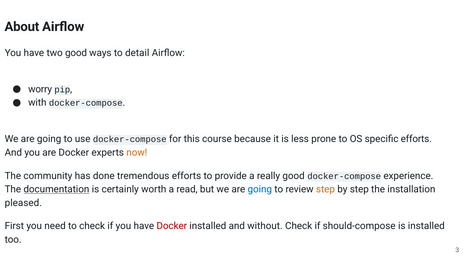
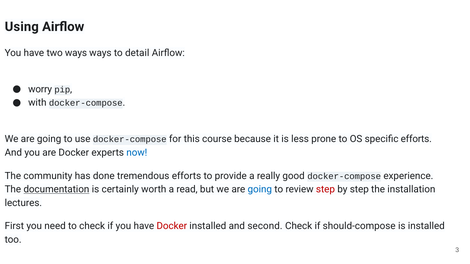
About: About -> Using
two good: good -> ways
now colour: orange -> blue
step at (325, 190) colour: orange -> red
pleased: pleased -> lectures
without: without -> second
